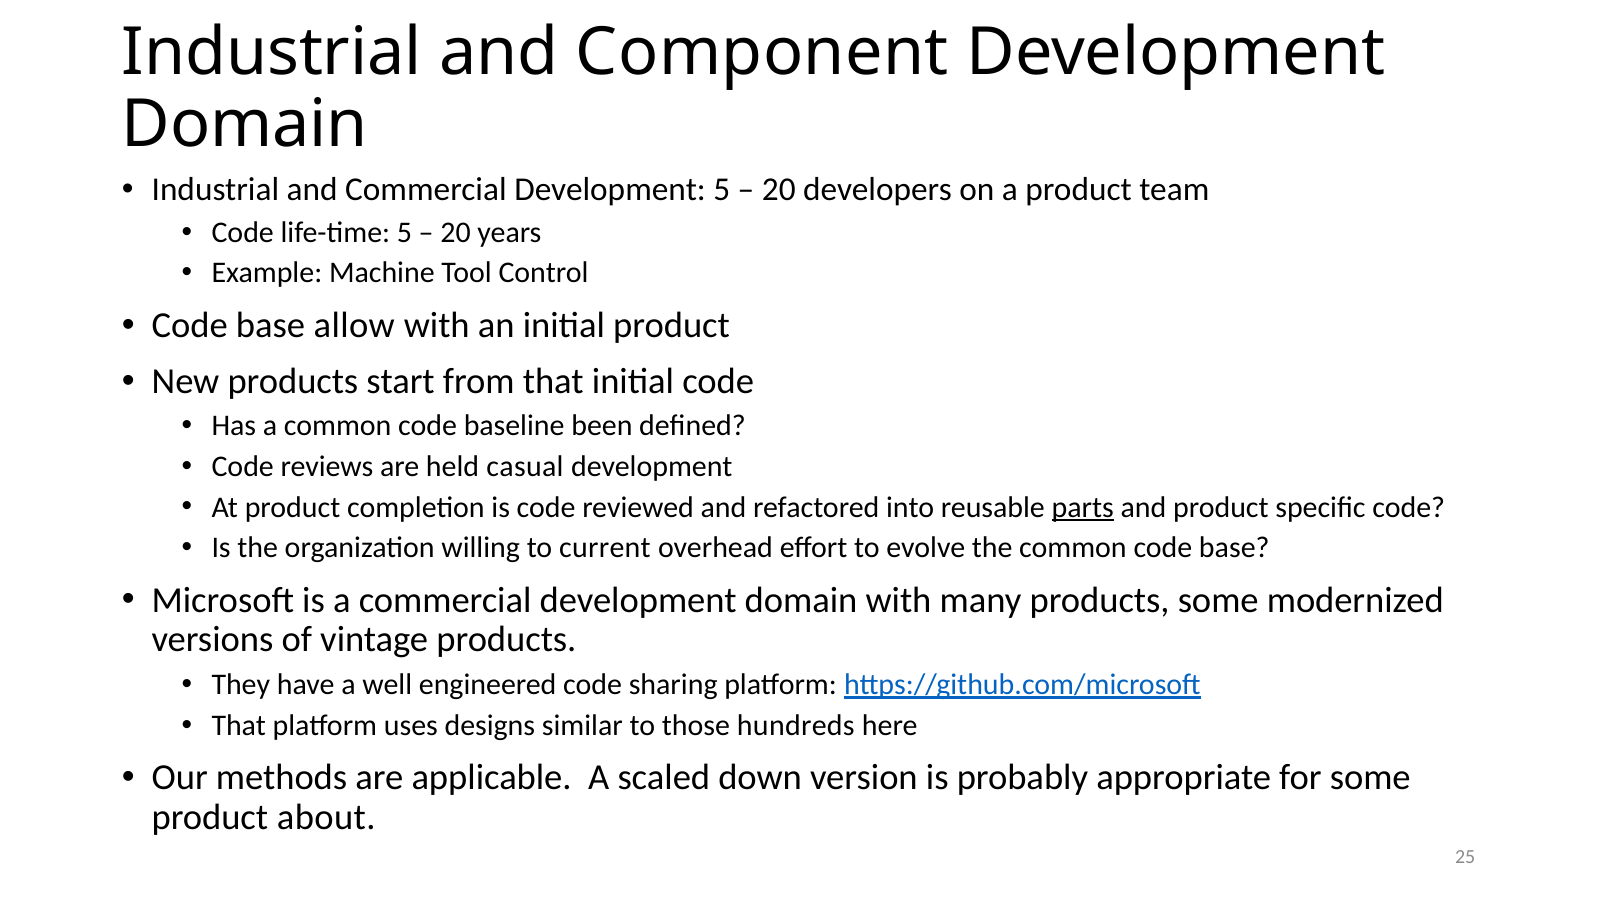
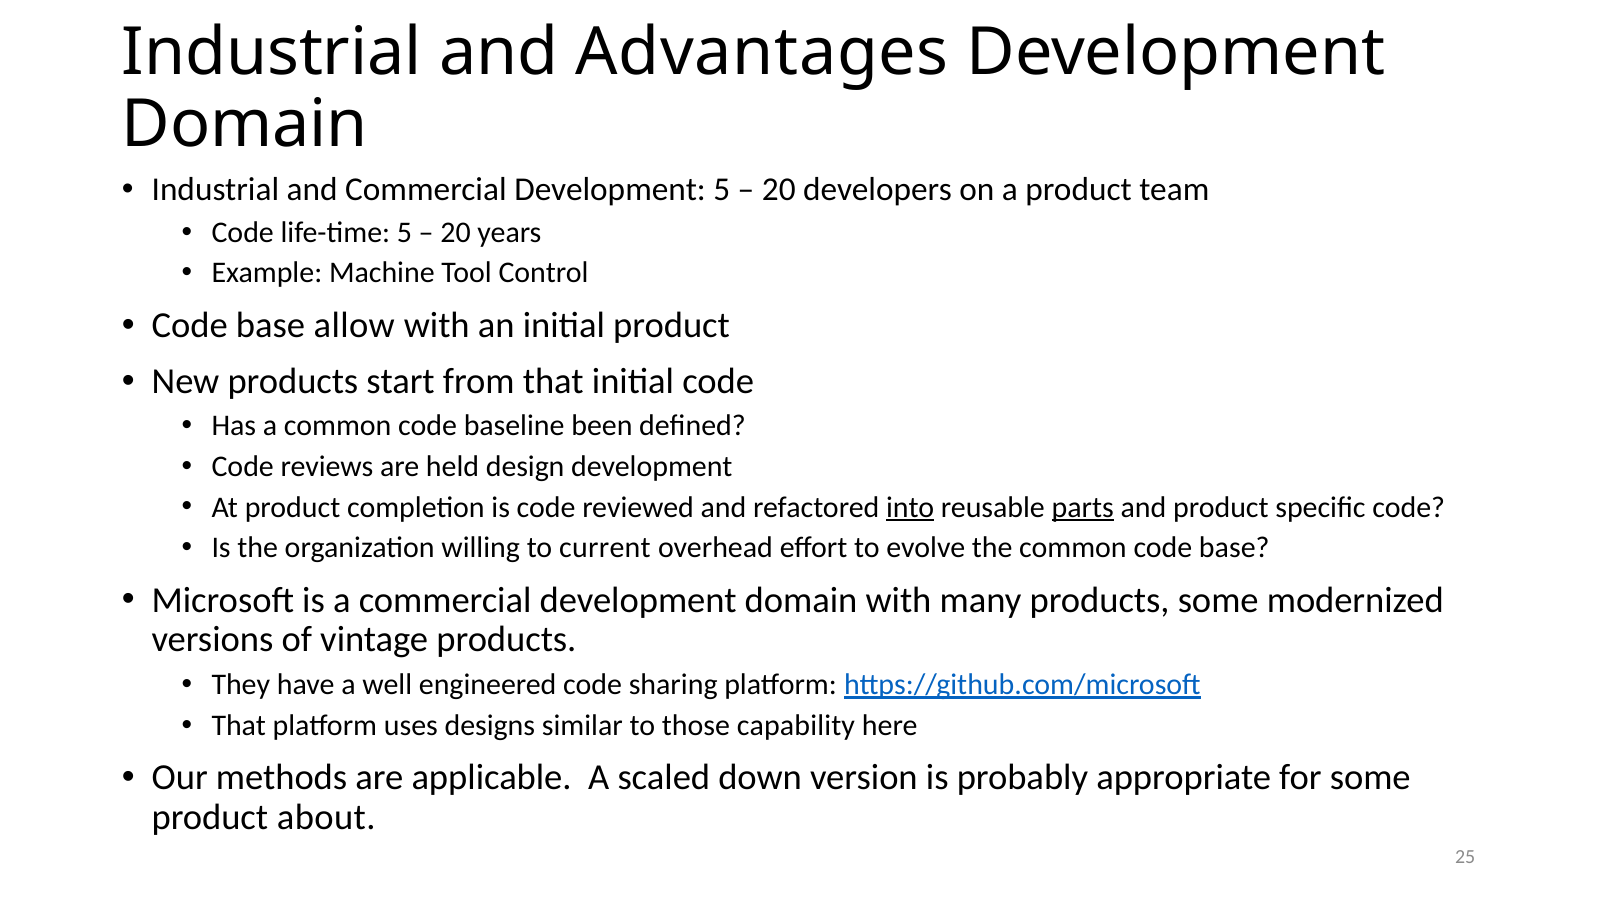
Component: Component -> Advantages
casual: casual -> design
into underline: none -> present
hundreds: hundreds -> capability
